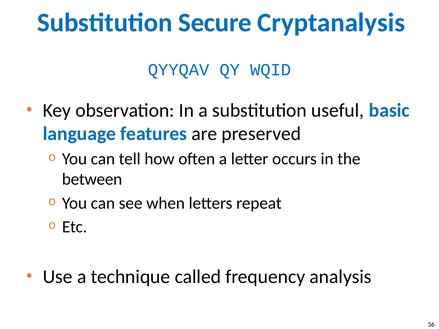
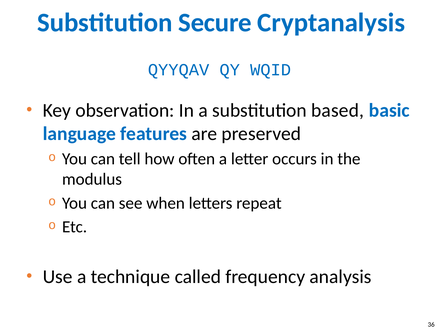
useful: useful -> based
between: between -> modulus
